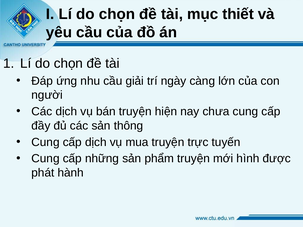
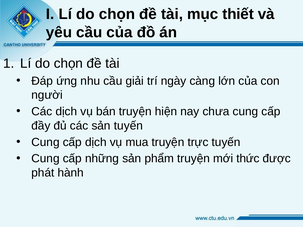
sản thông: thông -> tuyến
hình: hình -> thức
